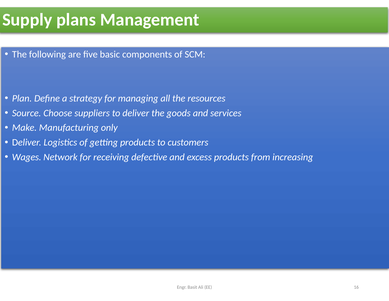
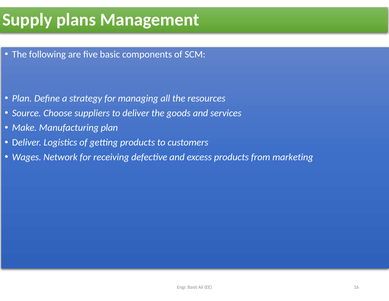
Manufacturing only: only -> plan
increasing: increasing -> marketing
